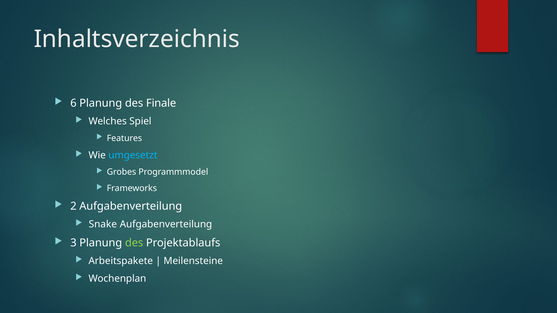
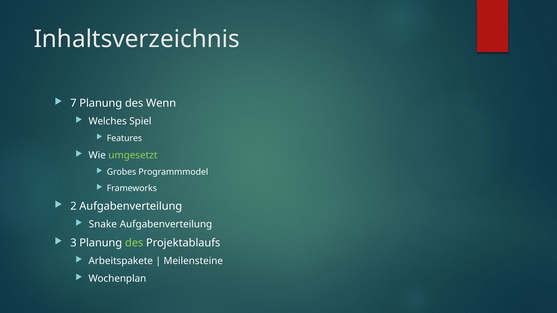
6: 6 -> 7
Finale: Finale -> Wenn
umgesetzt colour: light blue -> light green
